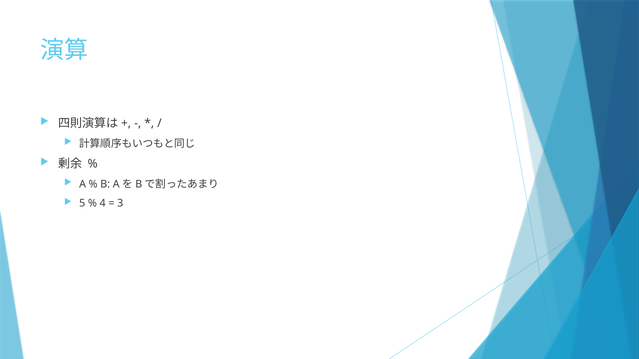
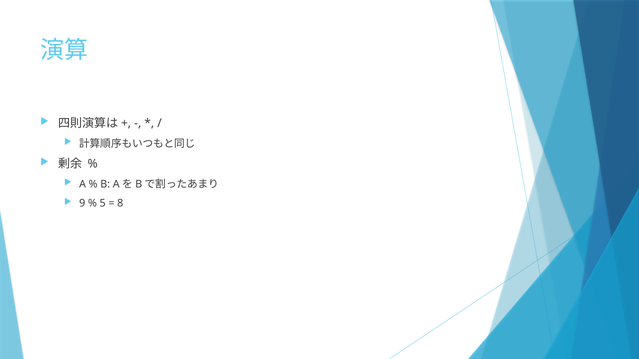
5: 5 -> 9
4: 4 -> 5
3: 3 -> 8
